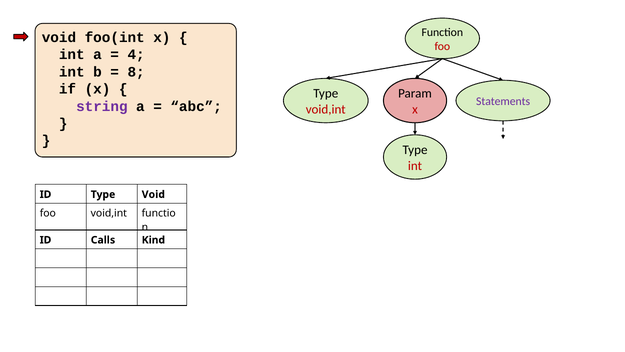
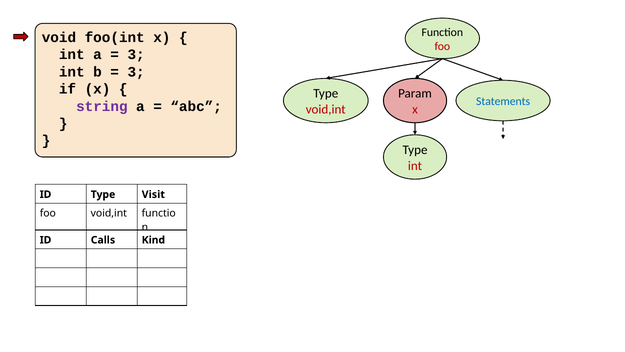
4 at (136, 55): 4 -> 3
8 at (136, 72): 8 -> 3
Statements colour: purple -> blue
Type Void: Void -> Visit
